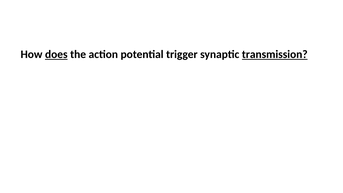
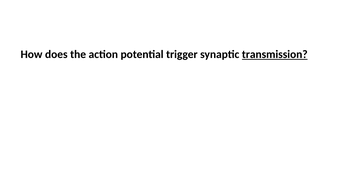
does underline: present -> none
